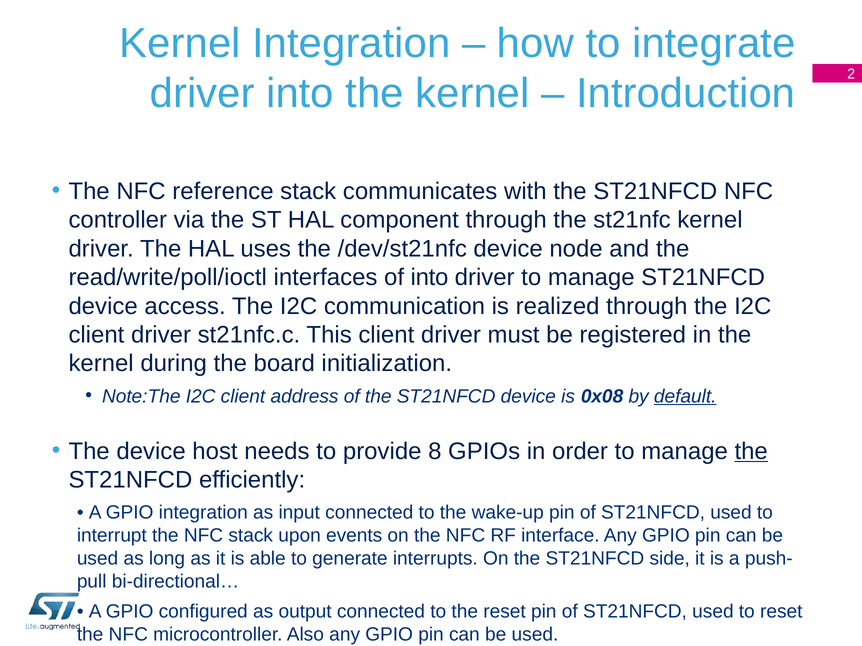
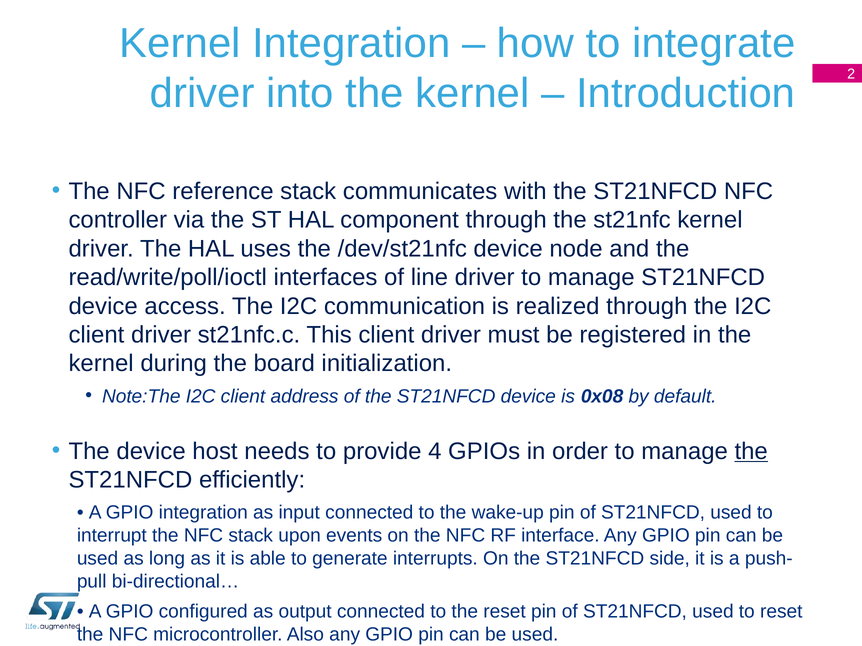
of into: into -> line
default underline: present -> none
8: 8 -> 4
